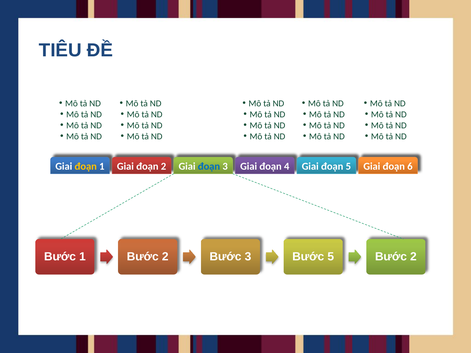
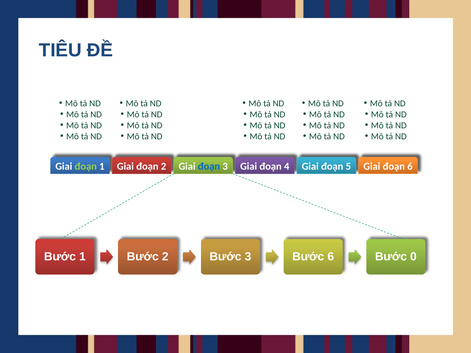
đoạn at (86, 167) colour: yellow -> light green
5 at (331, 257): 5 -> 6
2 at (413, 257): 2 -> 0
